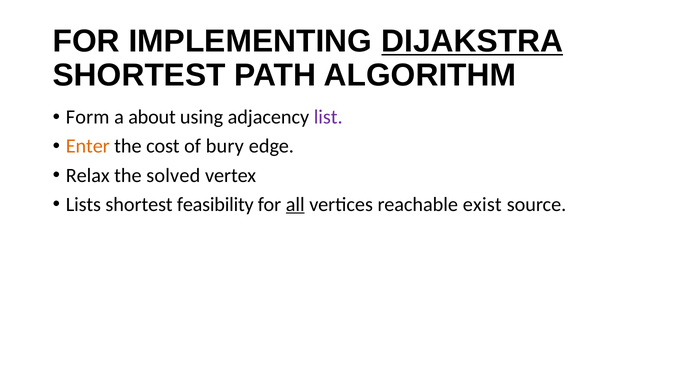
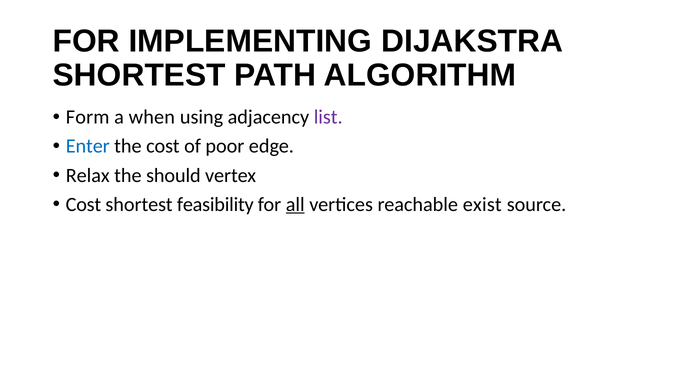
DIJAKSTRA underline: present -> none
about: about -> when
Enter colour: orange -> blue
bury: bury -> poor
solved: solved -> should
Lists at (83, 204): Lists -> Cost
